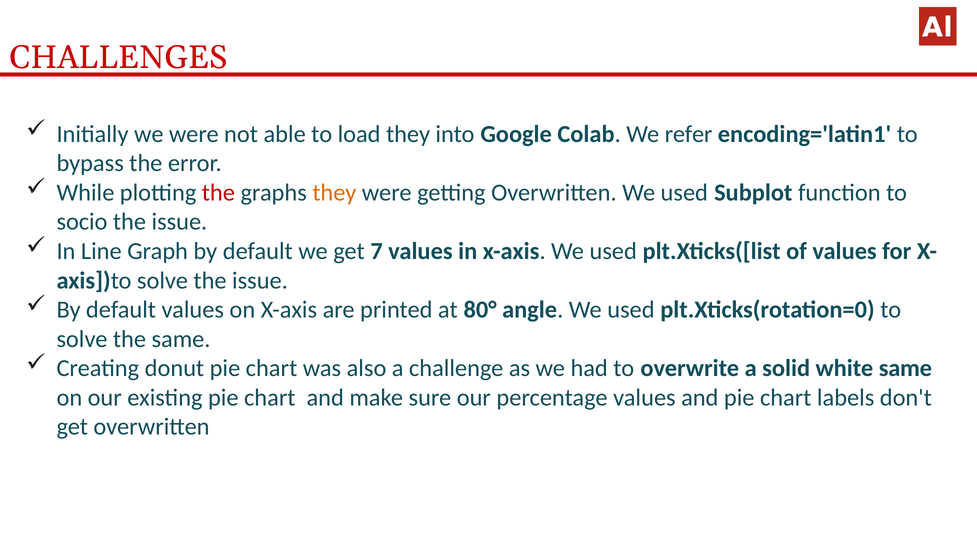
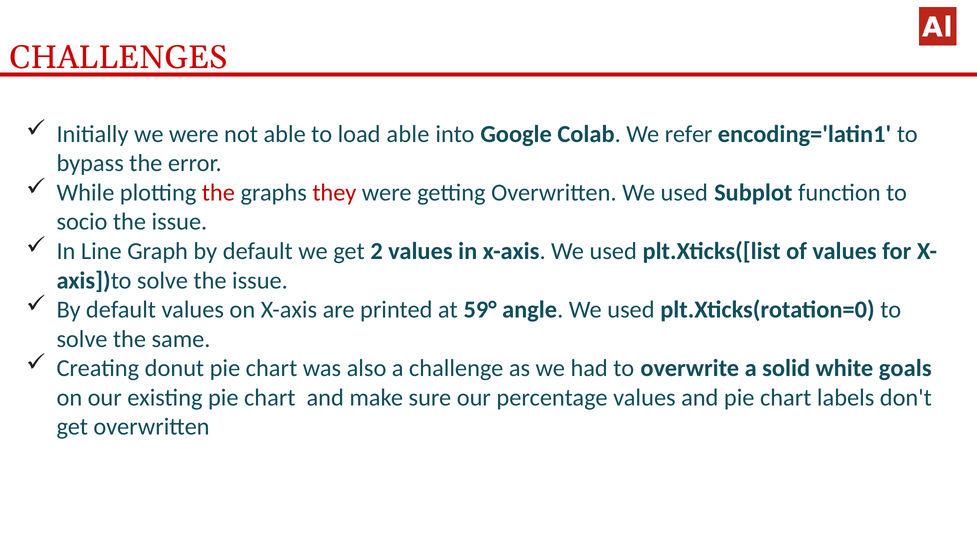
load they: they -> able
they at (334, 193) colour: orange -> red
7: 7 -> 2
80°: 80° -> 59°
white same: same -> goals
